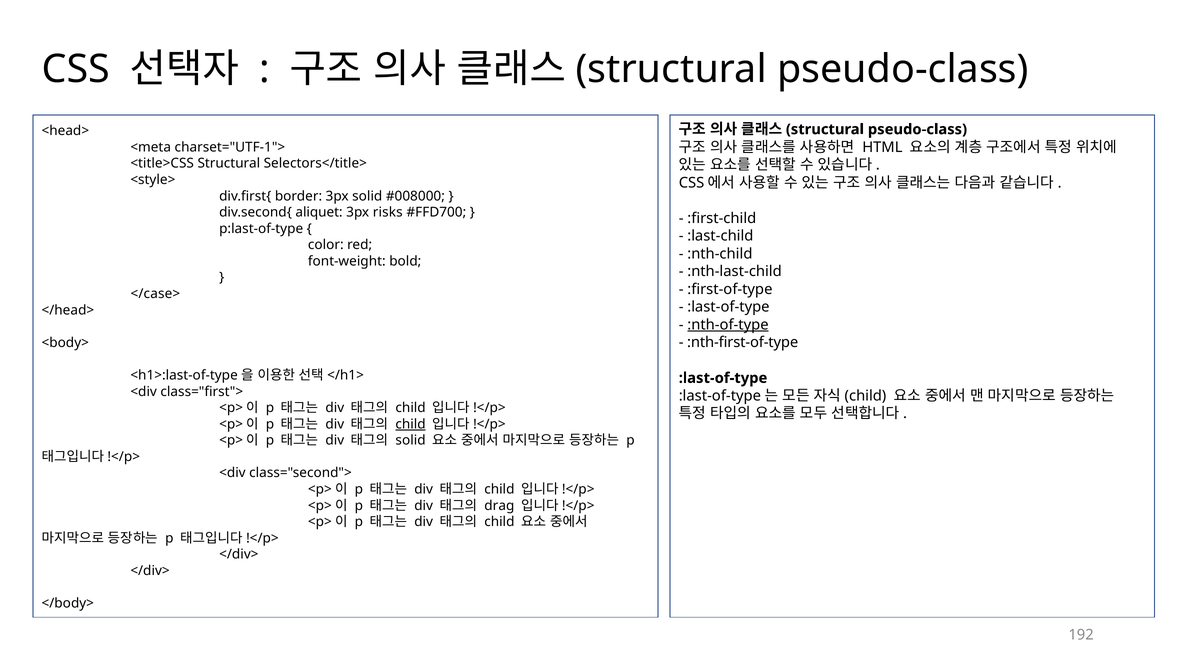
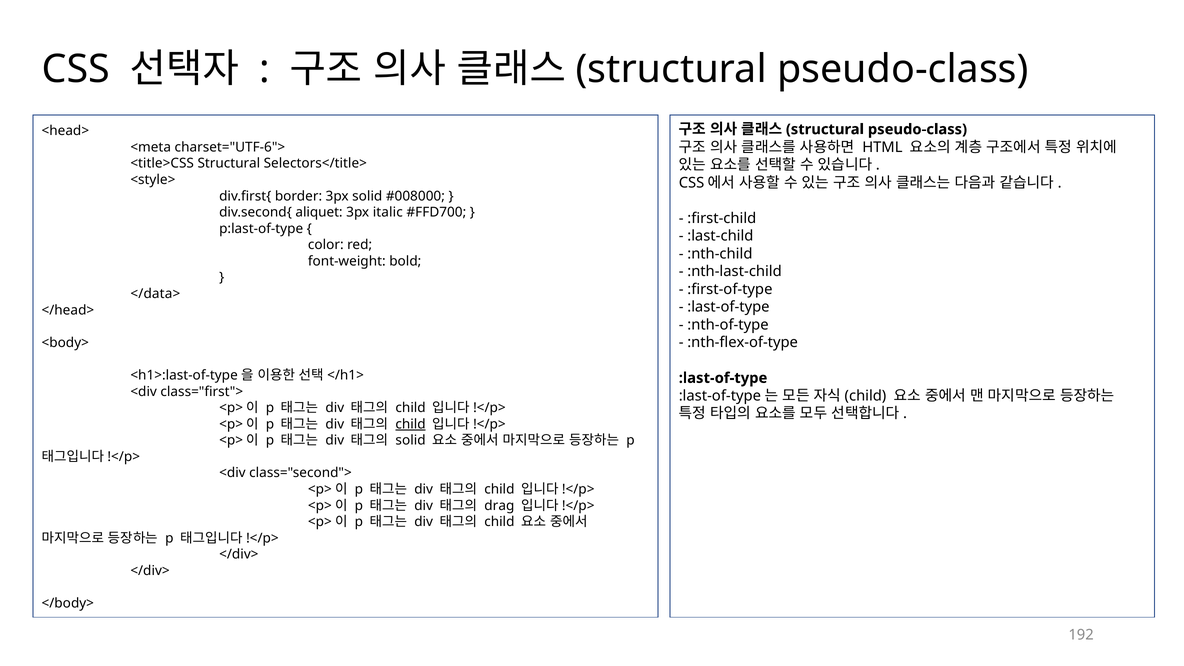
charset="UTF-1">: charset="UTF-1"> -> charset="UTF-6">
risks: risks -> italic
</case>: </case> -> </data>
:nth-of-type underline: present -> none
:nth-first-of-type: :nth-first-of-type -> :nth-flex-of-type
